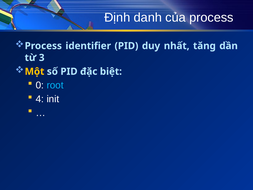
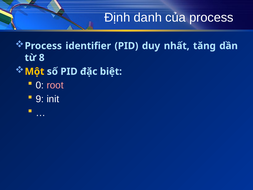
3: 3 -> 8
root colour: light blue -> pink
4: 4 -> 9
